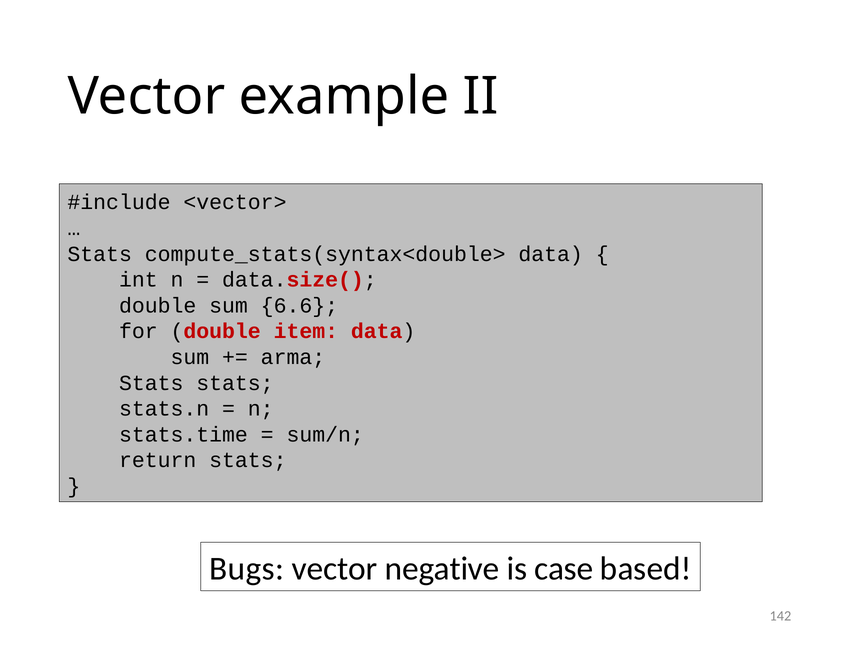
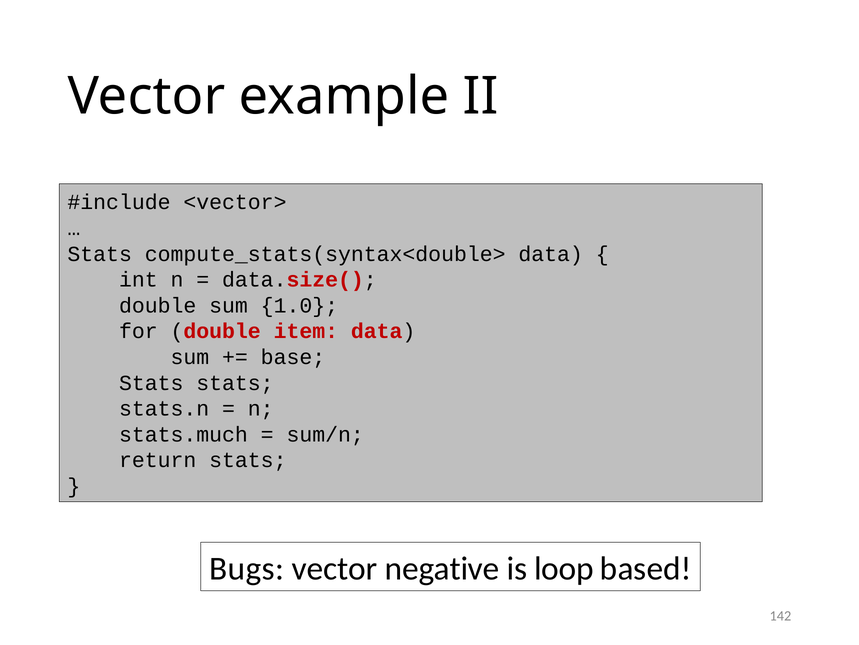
6.6: 6.6 -> 1.0
arma: arma -> base
stats.time: stats.time -> stats.much
case: case -> loop
